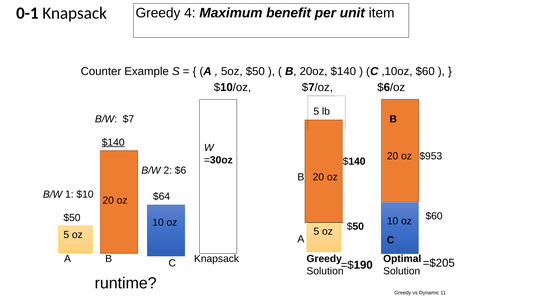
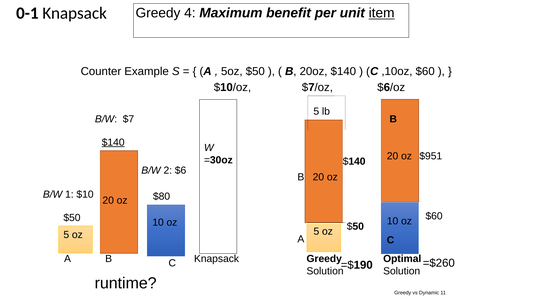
item underline: none -> present
$953: $953 -> $951
$64: $64 -> $80
=$205: =$205 -> =$260
